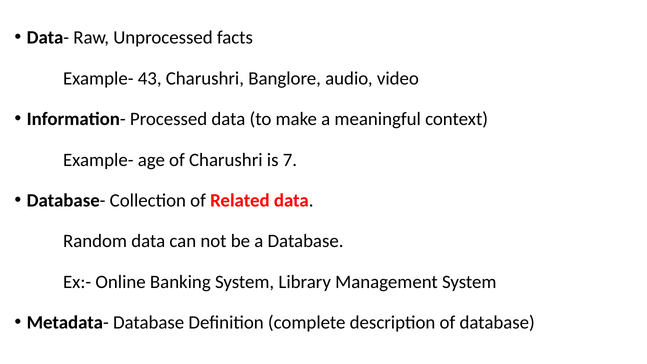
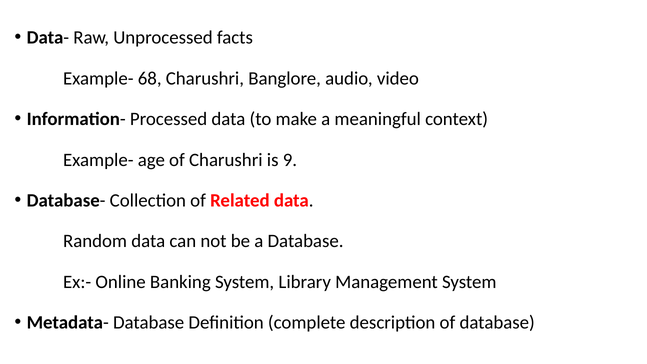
43: 43 -> 68
7: 7 -> 9
